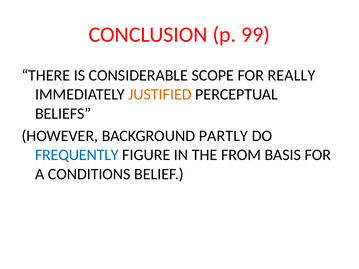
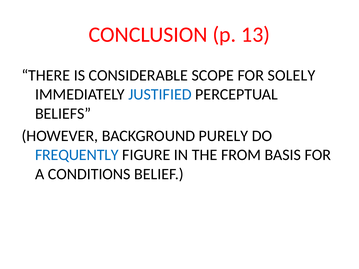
99: 99 -> 13
REALLY: REALLY -> SOLELY
JUSTIFIED colour: orange -> blue
PARTLY: PARTLY -> PURELY
